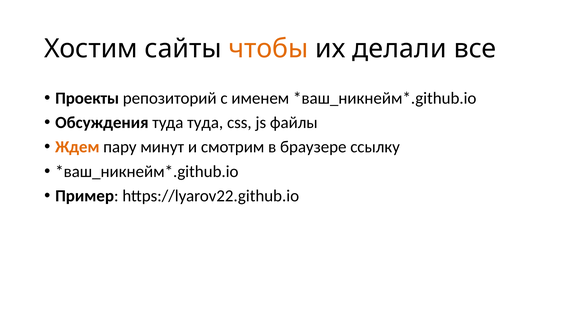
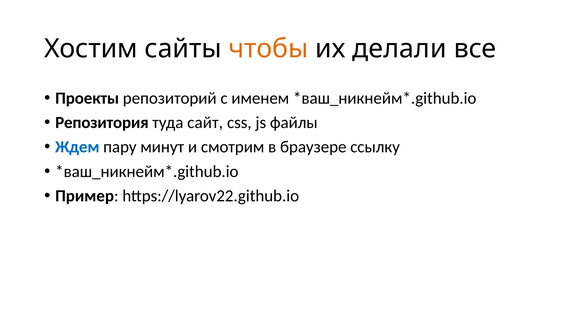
Обсуждения: Обсуждения -> Репозитория
туда туда: туда -> сайт
Ждем colour: orange -> blue
